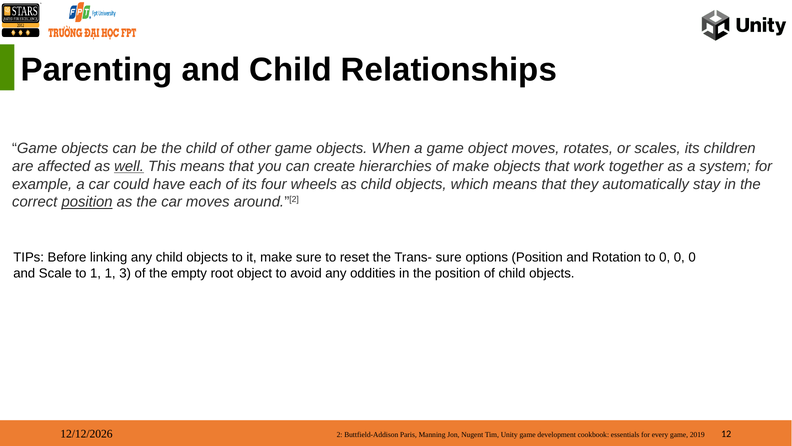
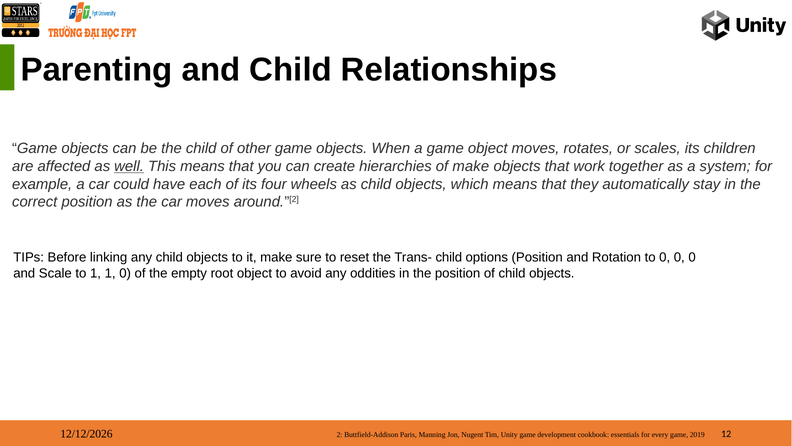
position at (87, 202) underline: present -> none
Trans- sure: sure -> child
1 3: 3 -> 0
